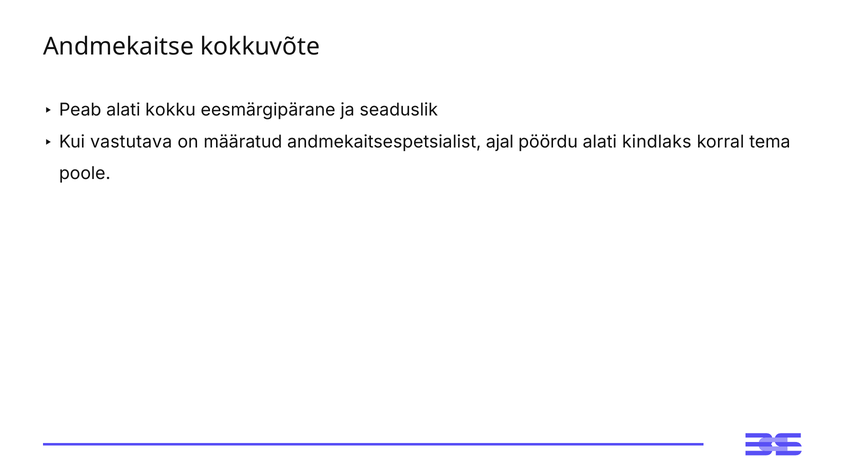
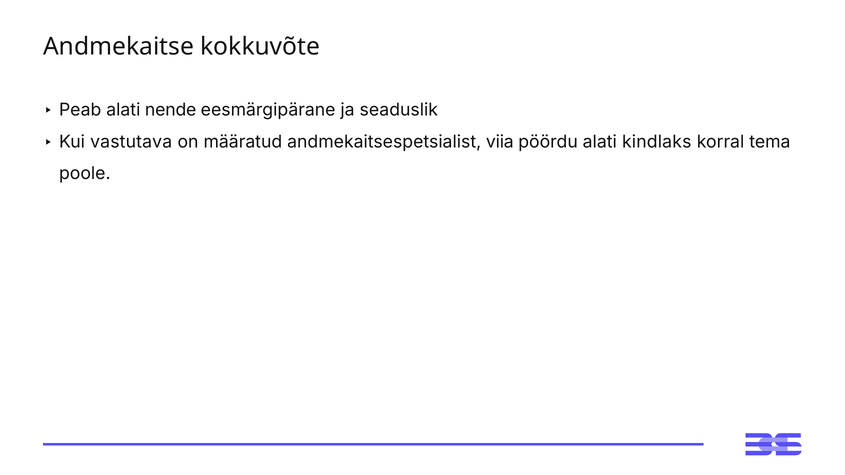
kokku: kokku -> nende
ajal: ajal -> viia
